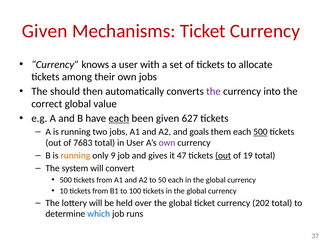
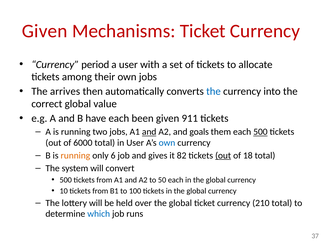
knows: knows -> period
should: should -> arrives
the at (213, 92) colour: purple -> blue
each at (119, 119) underline: present -> none
627: 627 -> 911
and at (149, 132) underline: none -> present
7683: 7683 -> 6000
own at (167, 143) colour: purple -> blue
9: 9 -> 6
47: 47 -> 82
19: 19 -> 18
202: 202 -> 210
